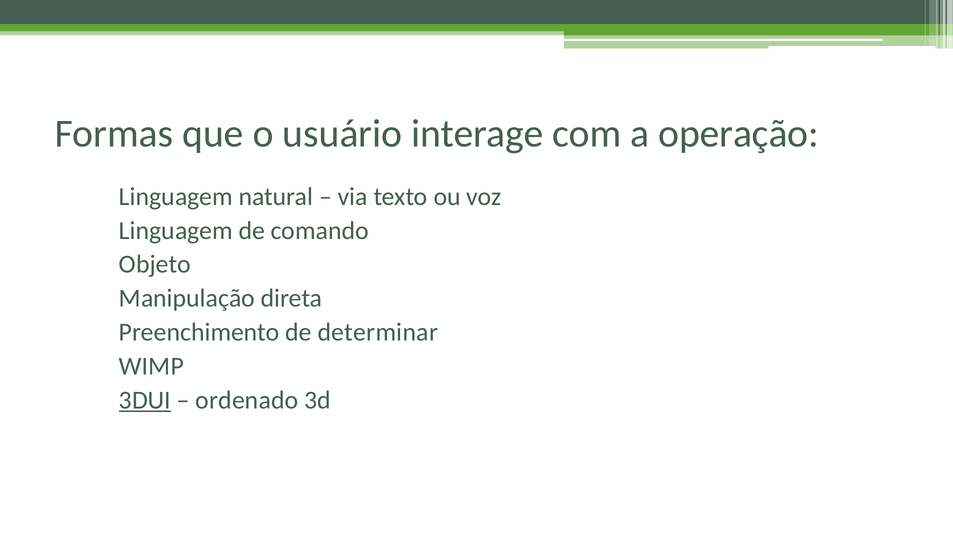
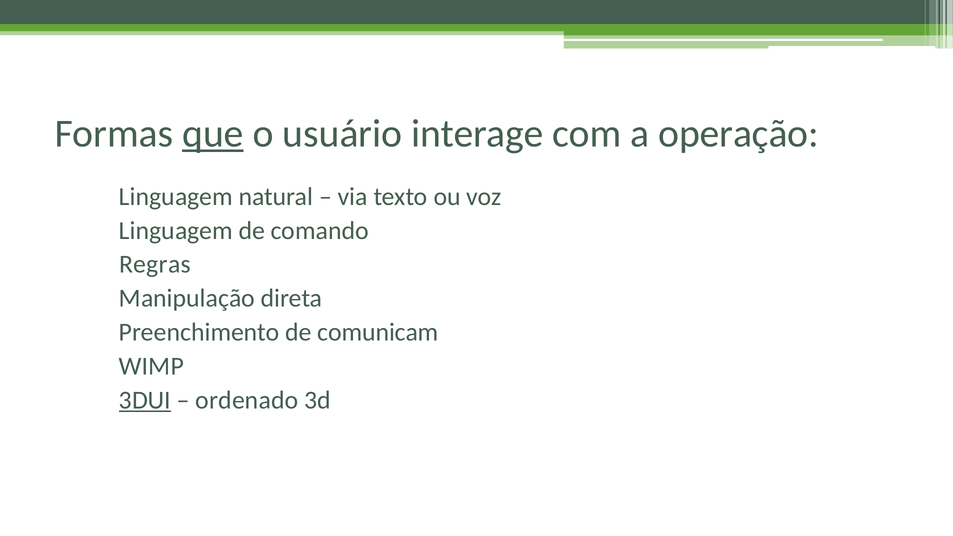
que underline: none -> present
Objeto: Objeto -> Regras
determinar: determinar -> comunicam
